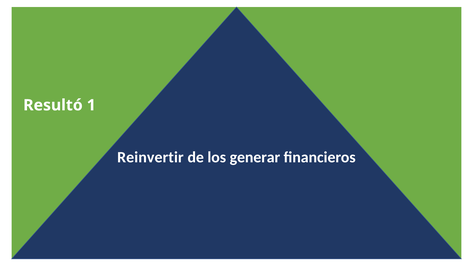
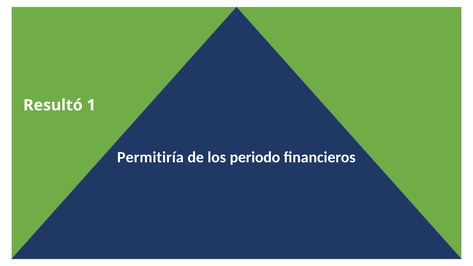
Reinvertir: Reinvertir -> Permitiría
generar: generar -> periodo
